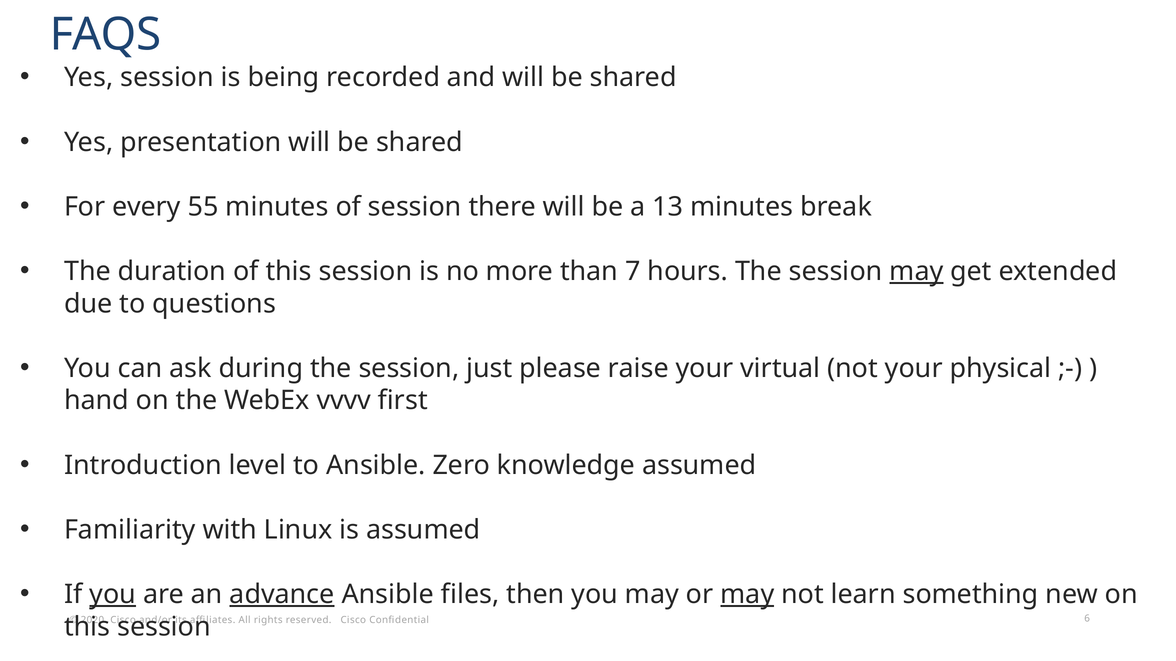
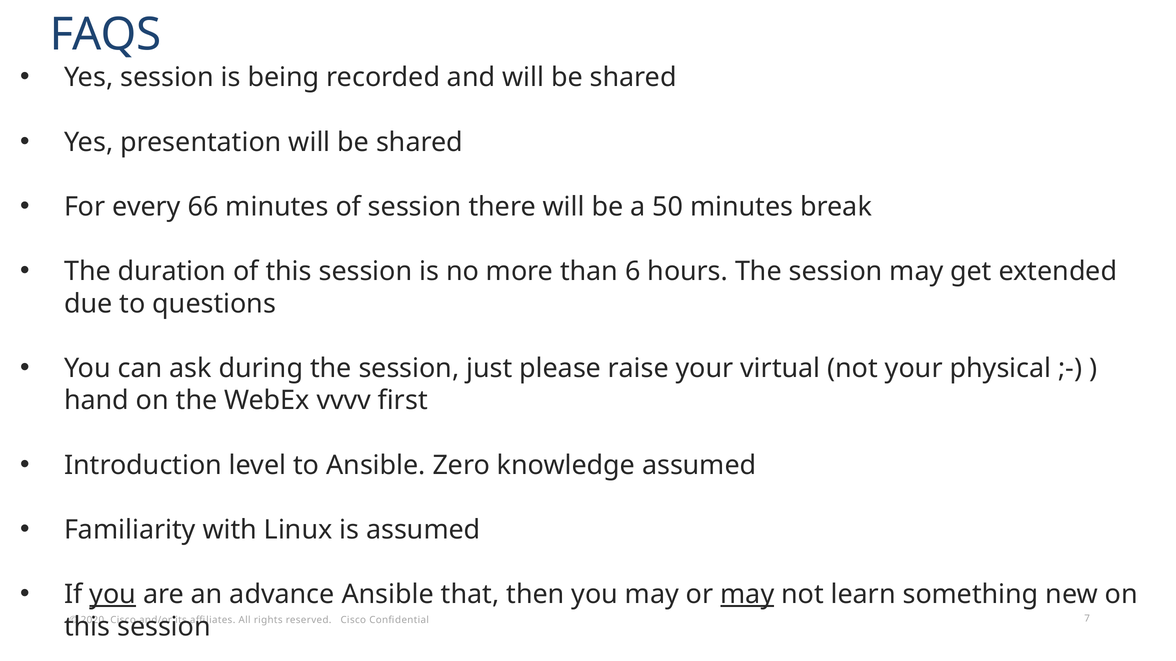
55: 55 -> 66
13: 13 -> 50
7: 7 -> 6
may at (916, 272) underline: present -> none
advance underline: present -> none
files: files -> that
6: 6 -> 7
